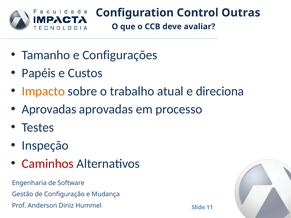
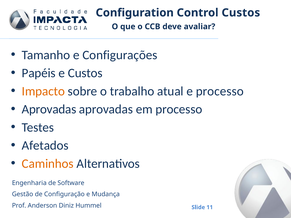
Control Outras: Outras -> Custos
e direciona: direciona -> processo
Inspeção: Inspeção -> Afetados
Caminhos colour: red -> orange
